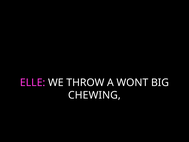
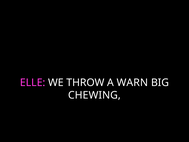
WONT: WONT -> WARN
